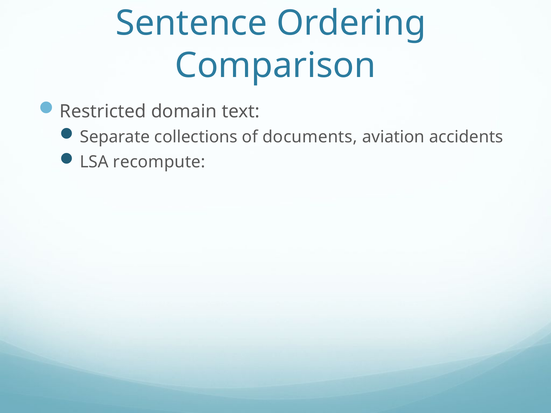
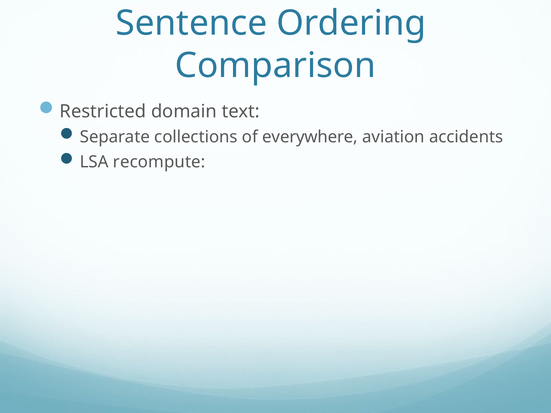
documents: documents -> everywhere
